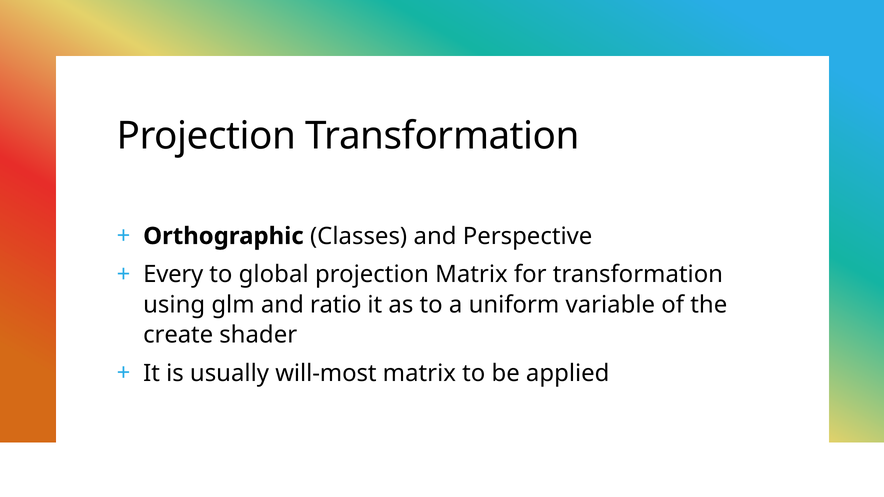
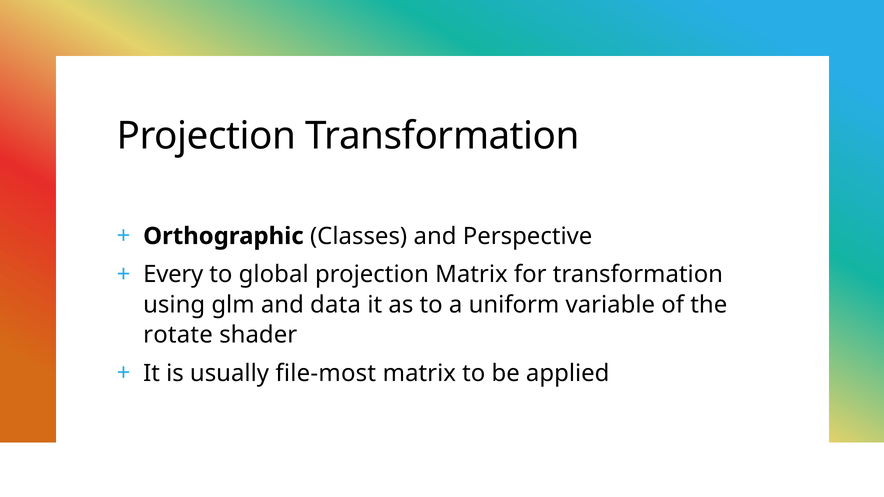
ratio: ratio -> data
create: create -> rotate
will-most: will-most -> file-most
